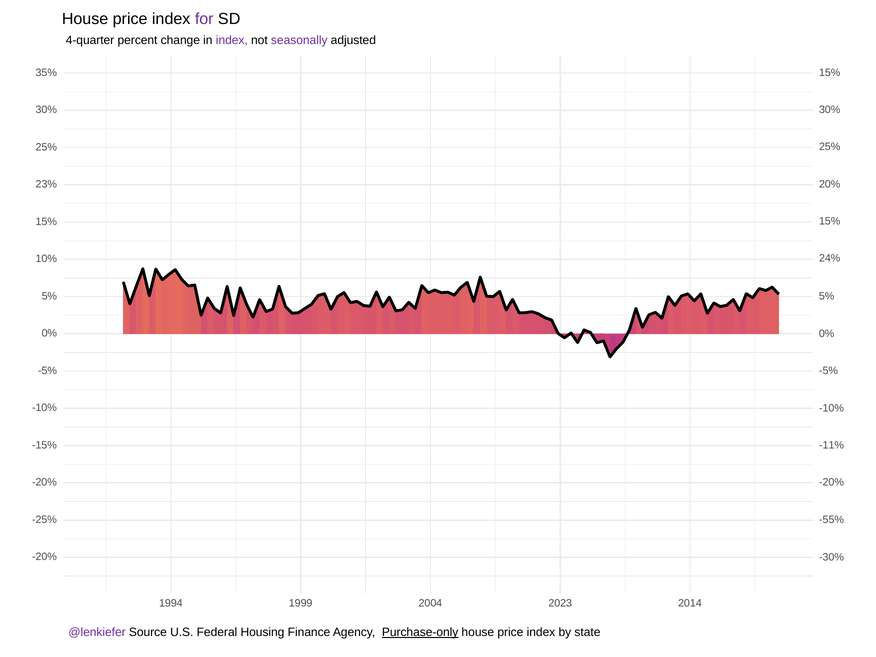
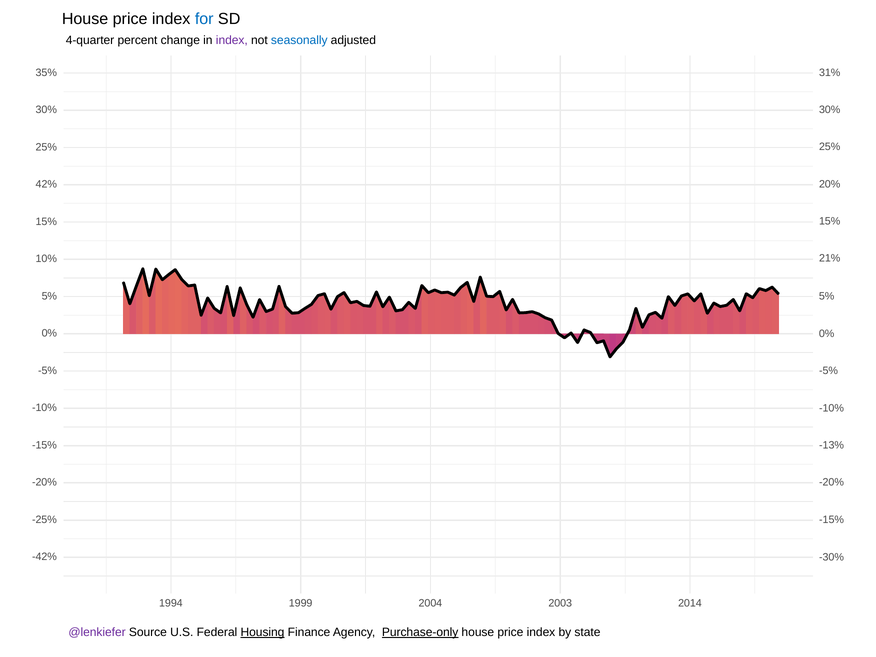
for colour: purple -> blue
seasonally colour: purple -> blue
15% at (830, 73): 15% -> 31%
23%: 23% -> 42%
24%: 24% -> 21%
-11%: -11% -> -13%
-55% at (832, 520): -55% -> -15%
-20% at (44, 557): -20% -> -42%
2023: 2023 -> 2003
Housing underline: none -> present
